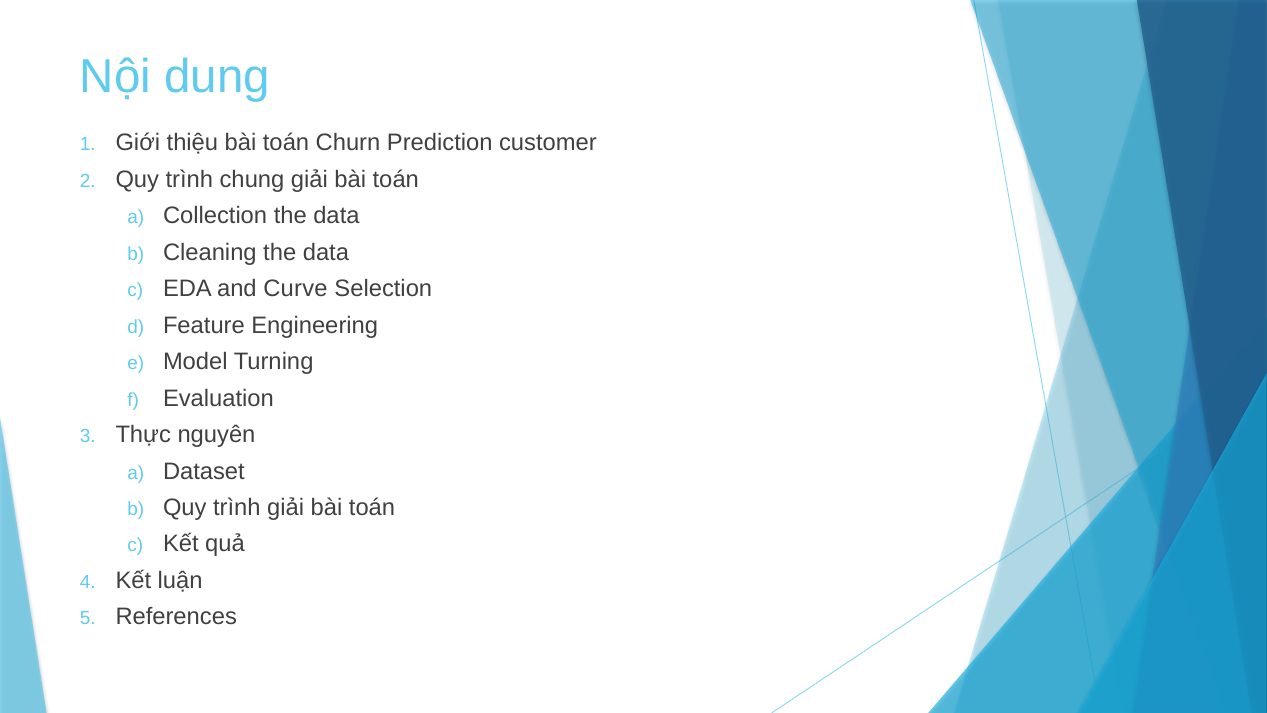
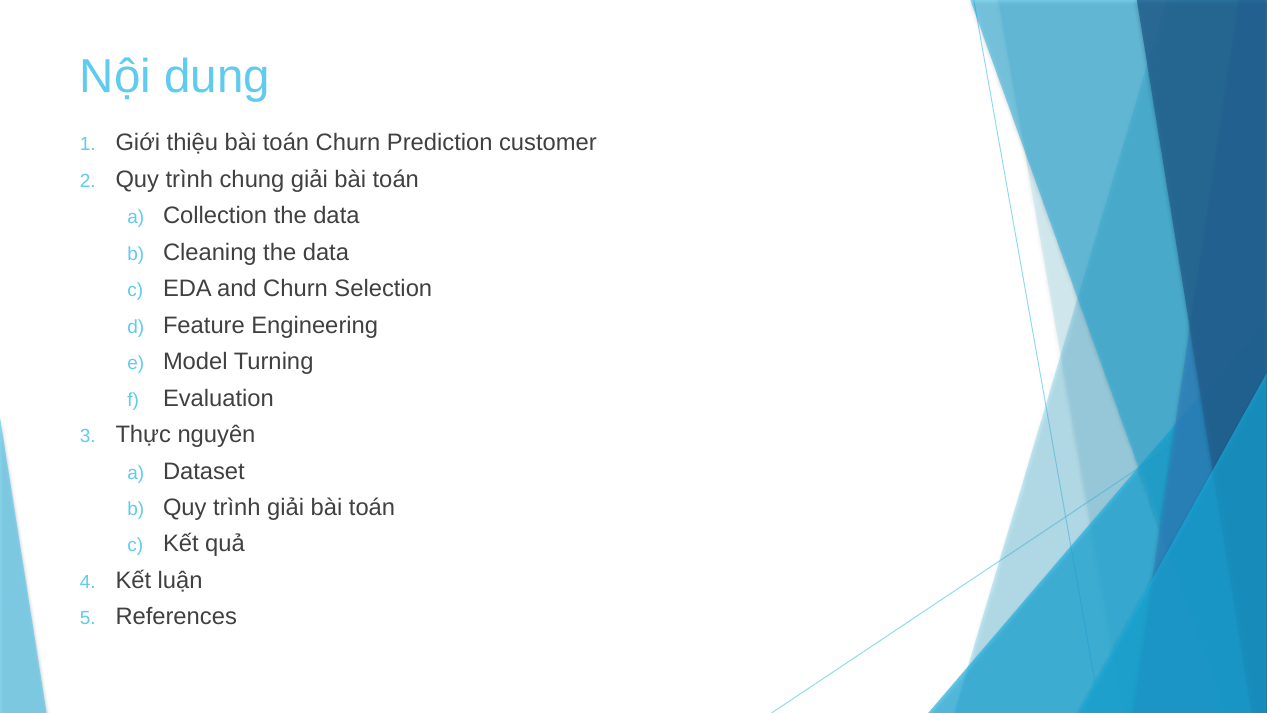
and Curve: Curve -> Churn
